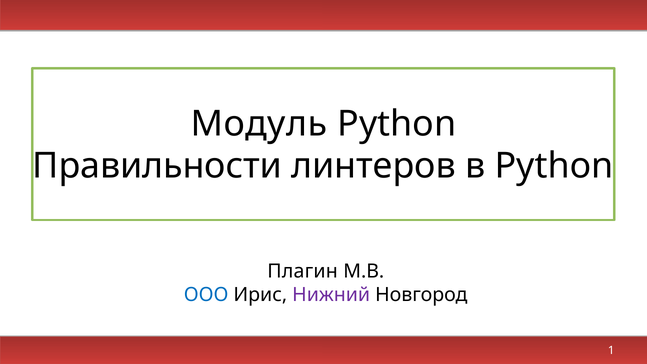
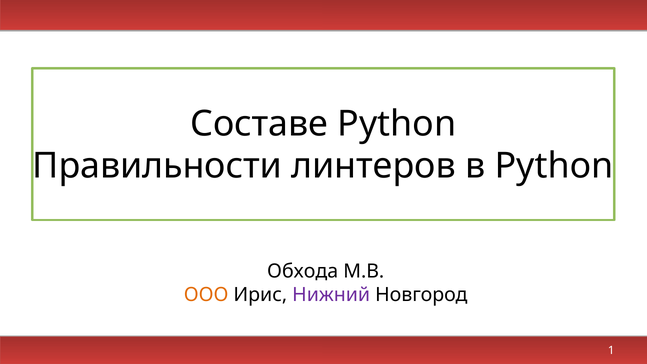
Модуль: Модуль -> Составе
Плагин: Плагин -> Обхода
ООО colour: blue -> orange
